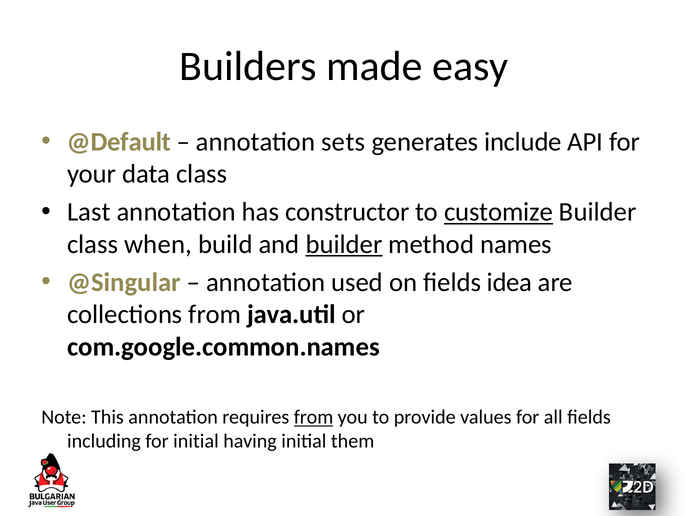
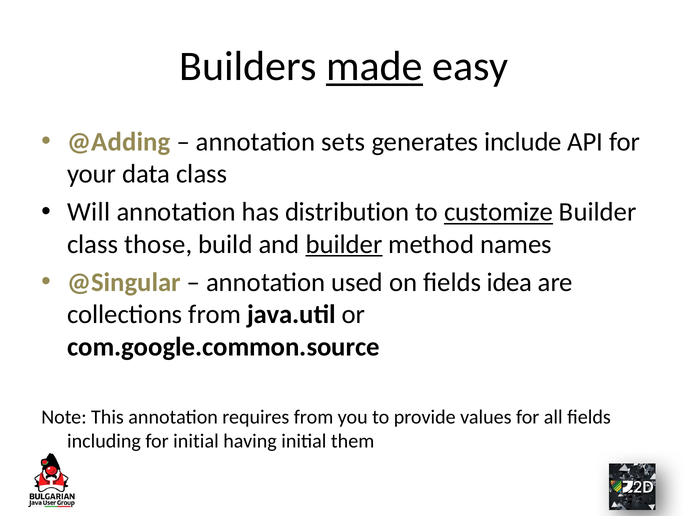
made underline: none -> present
@Default: @Default -> @Adding
Last: Last -> Will
constructor: constructor -> distribution
when: when -> those
com.google.common.names: com.google.common.names -> com.google.common.source
from at (314, 417) underline: present -> none
